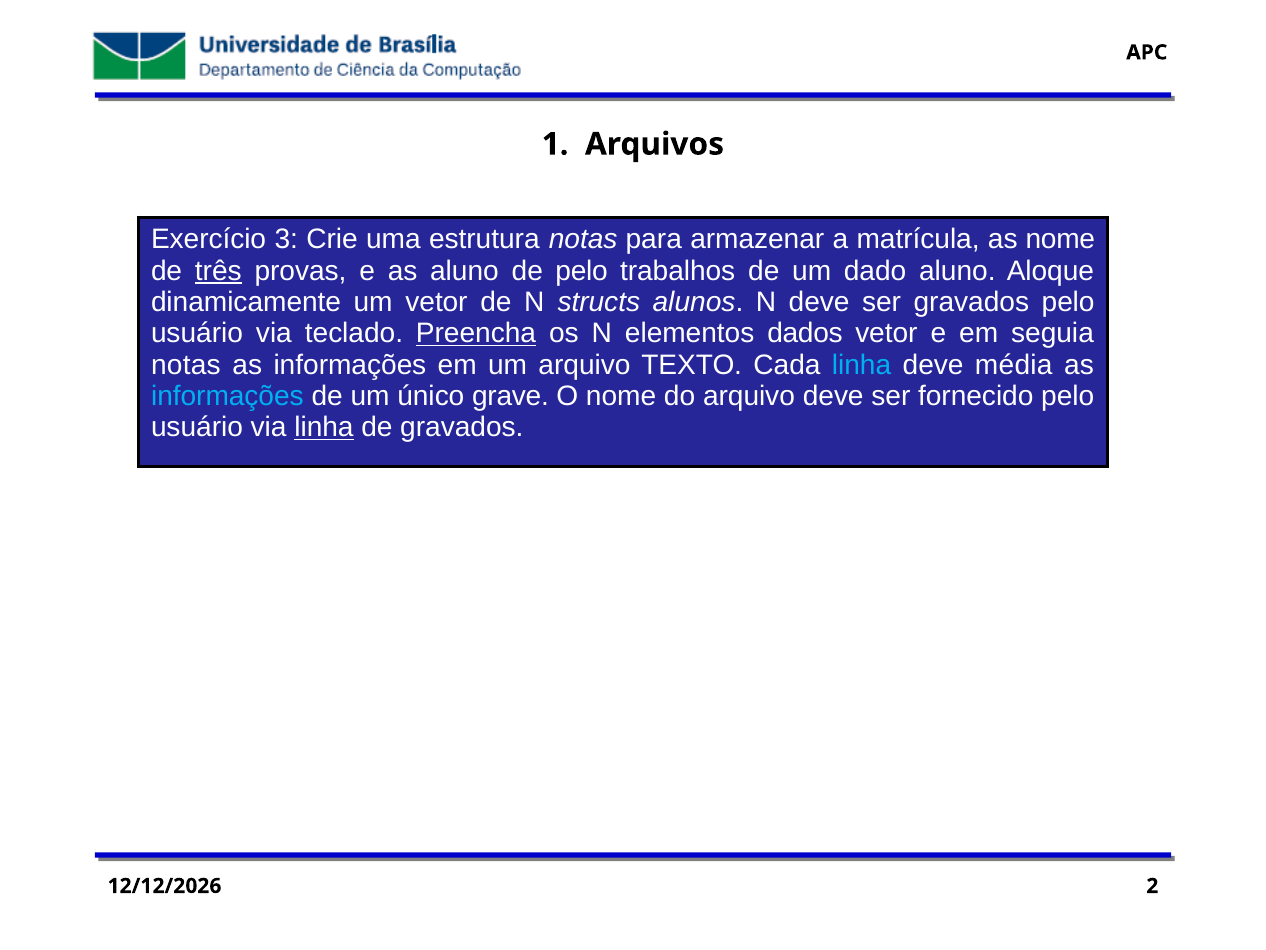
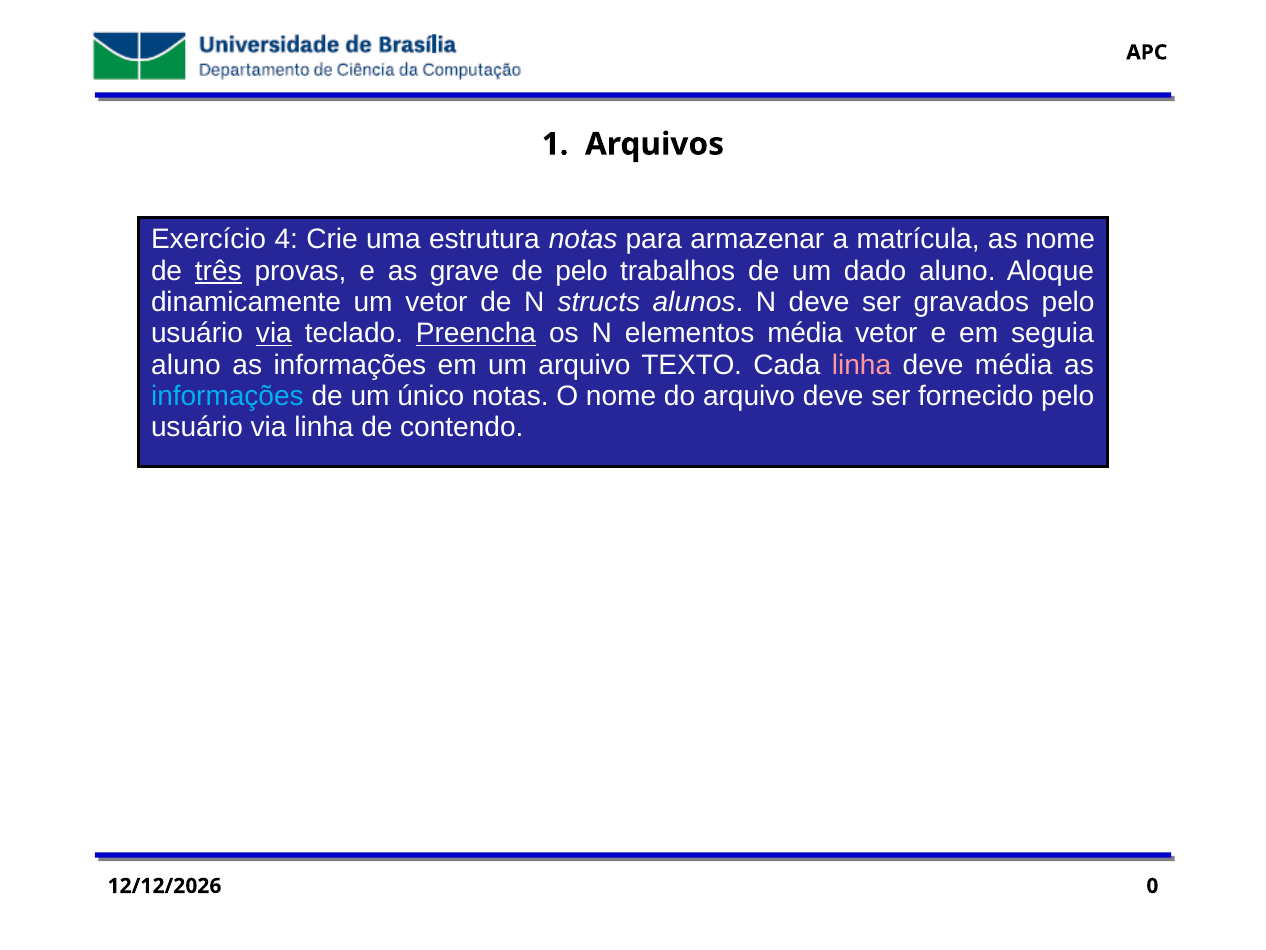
3: 3 -> 4
as aluno: aluno -> grave
via at (274, 333) underline: none -> present
elementos dados: dados -> média
notas at (186, 365): notas -> aluno
linha at (862, 365) colour: light blue -> pink
único grave: grave -> notas
linha at (324, 427) underline: present -> none
de gravados: gravados -> contendo
2: 2 -> 0
